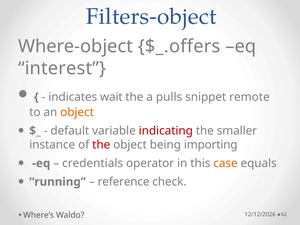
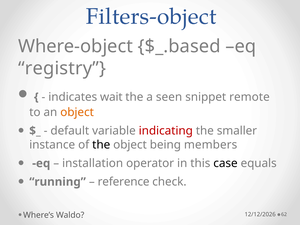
$_.offers: $_.offers -> $_.based
interest: interest -> registry
pulls: pulls -> seen
the at (101, 145) colour: red -> black
importing: importing -> members
credentials: credentials -> installation
case colour: orange -> black
